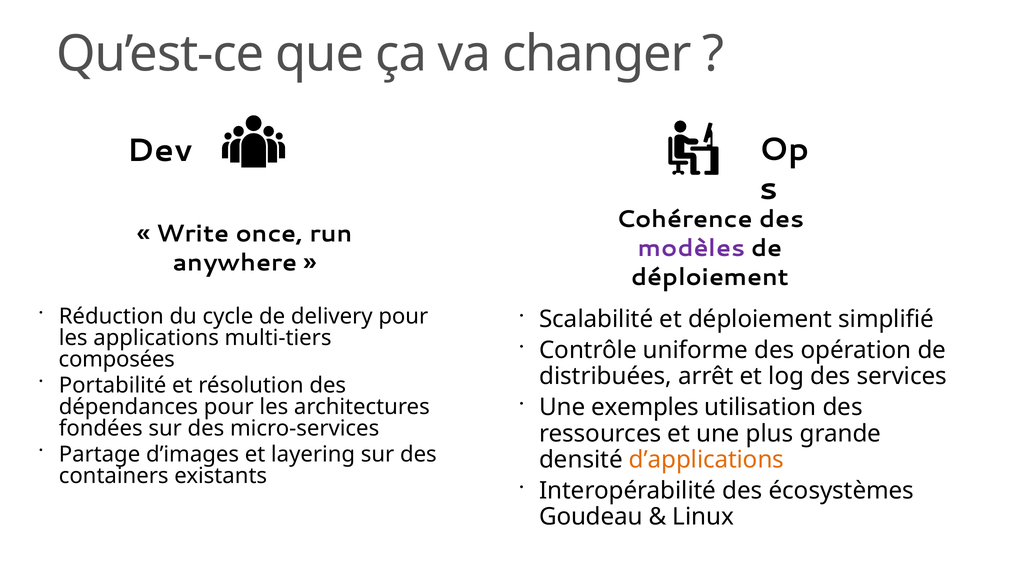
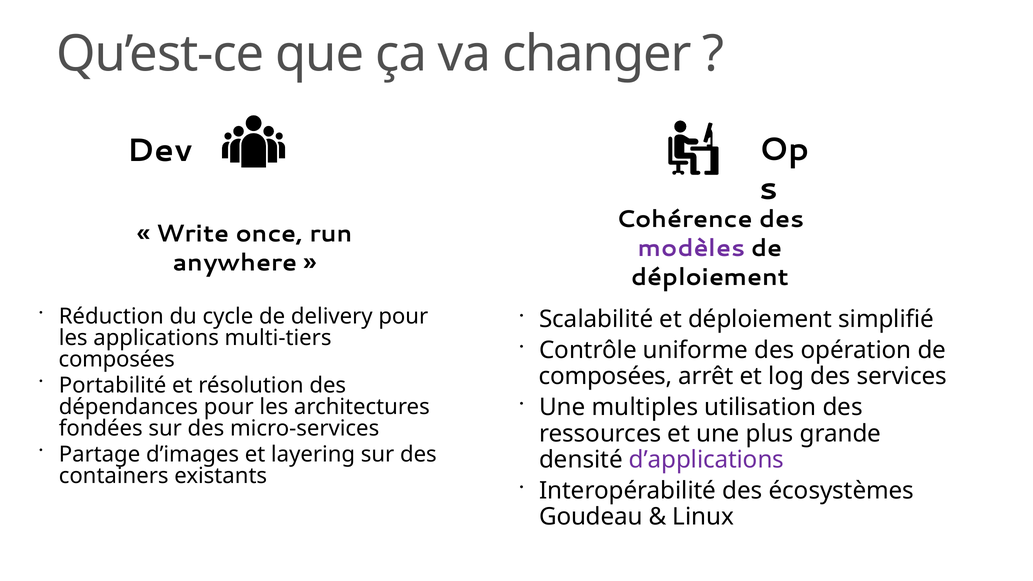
distribuées at (606, 376): distribuées -> composées
exemples: exemples -> multiples
d’applications colour: orange -> purple
